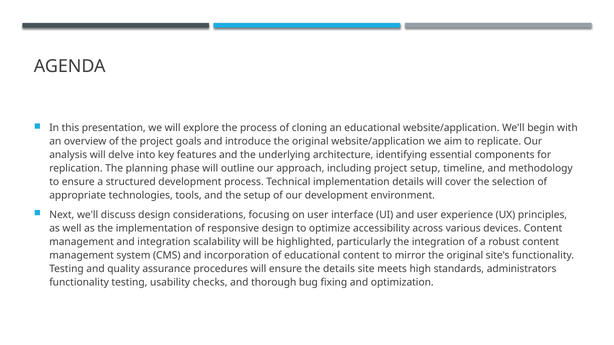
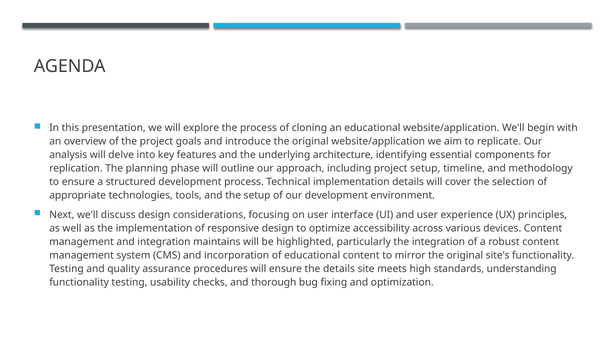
scalability: scalability -> maintains
administrators: administrators -> understanding
